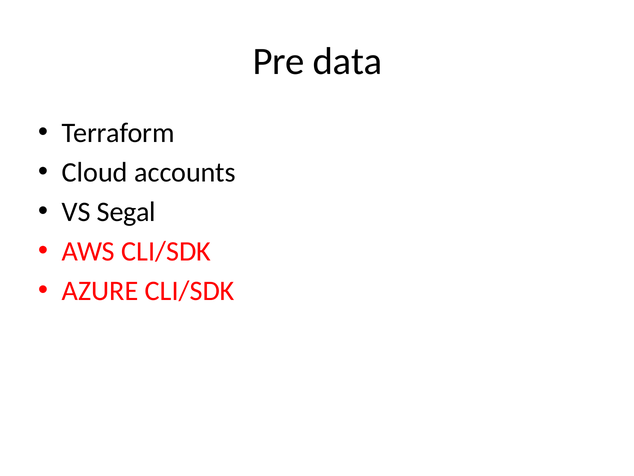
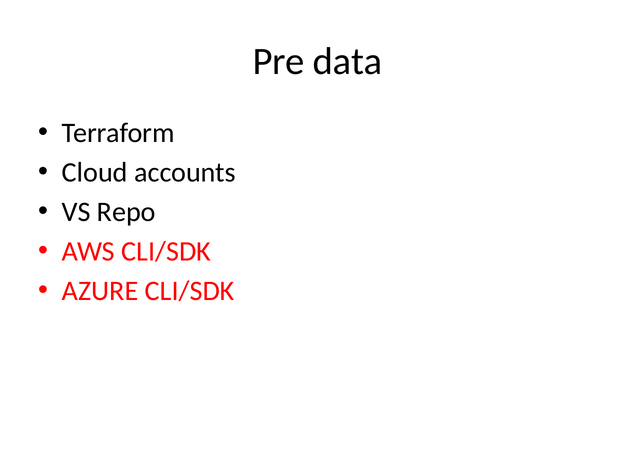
Segal: Segal -> Repo
